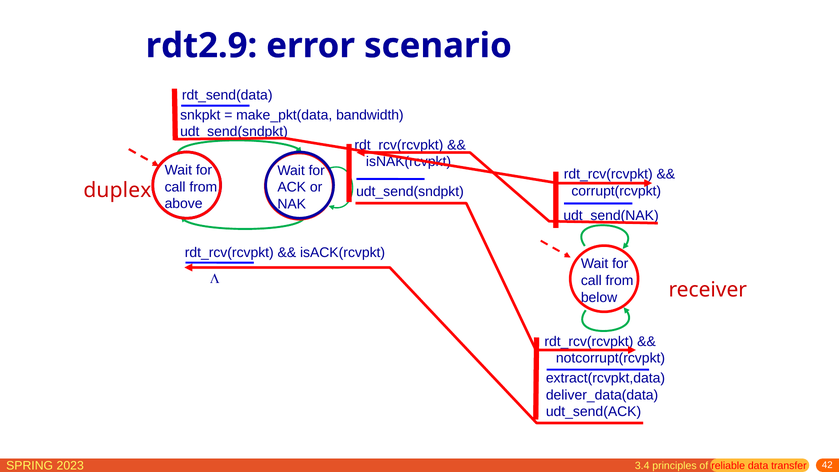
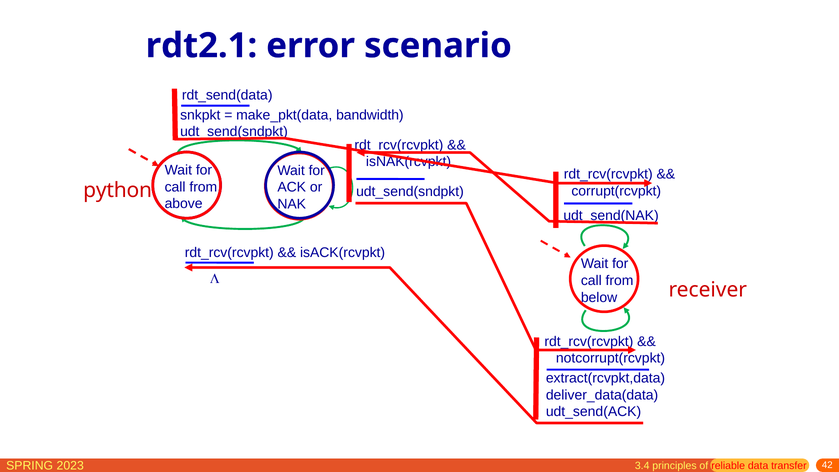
rdt2.9: rdt2.9 -> rdt2.1
duplex: duplex -> python
